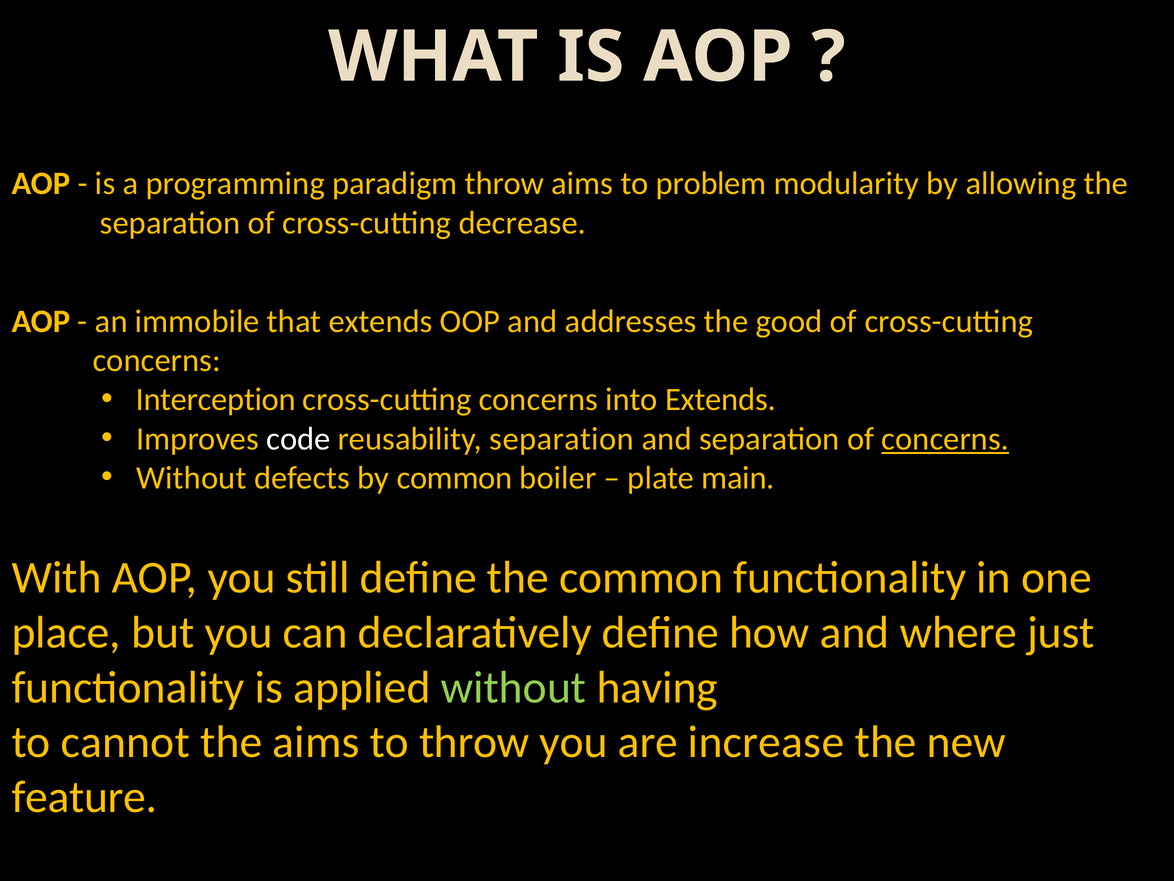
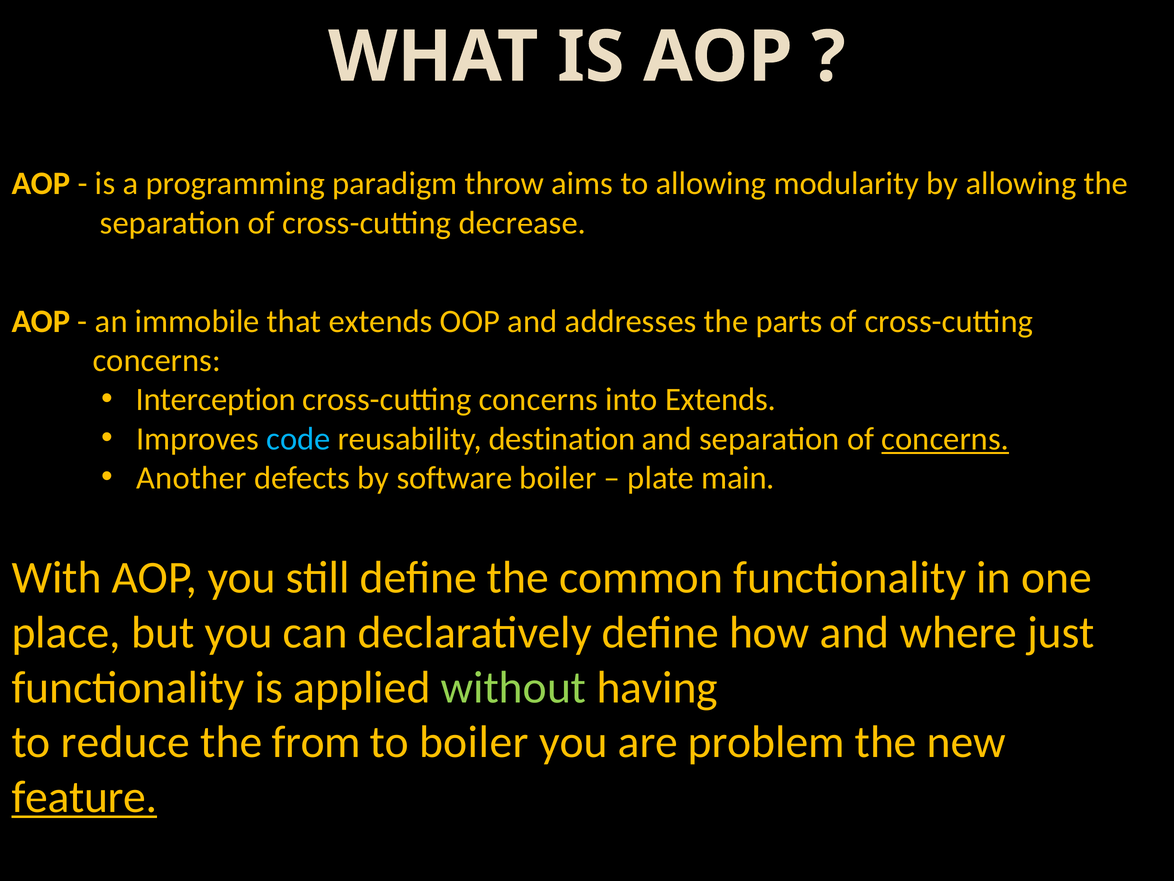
to problem: problem -> allowing
good: good -> parts
code colour: white -> light blue
reusability separation: separation -> destination
Without at (191, 478): Without -> Another
by common: common -> software
cannot: cannot -> reduce
the aims: aims -> from
to throw: throw -> boiler
increase: increase -> problem
feature underline: none -> present
